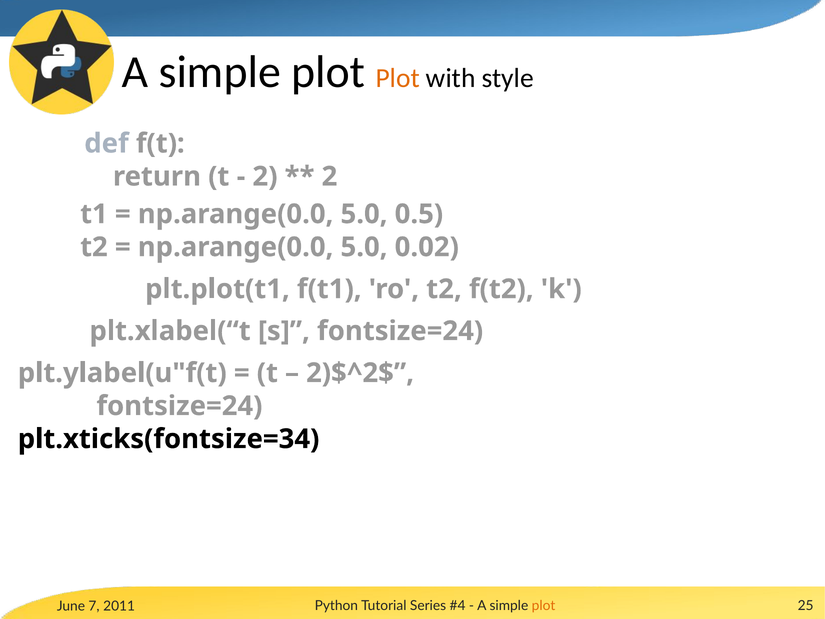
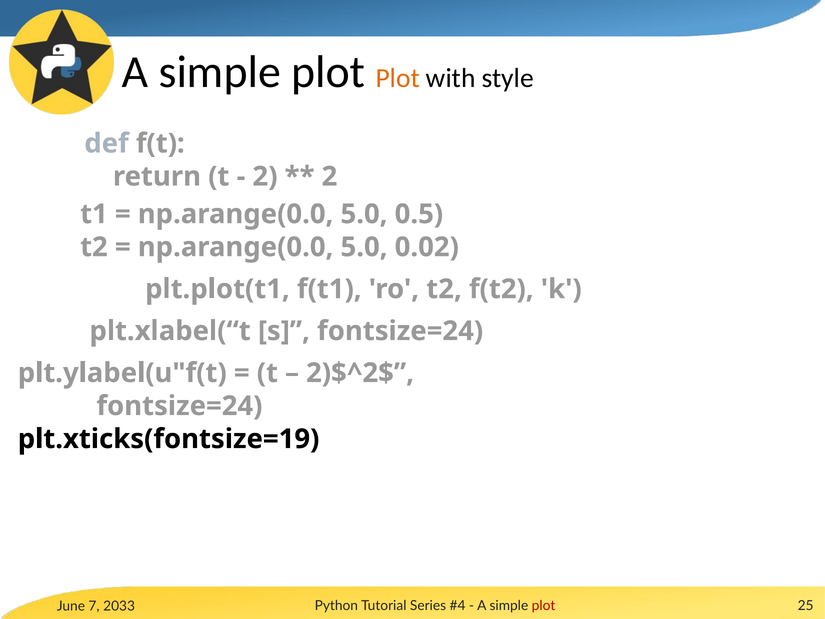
plt.xticks(fontsize=34: plt.xticks(fontsize=34 -> plt.xticks(fontsize=19
2011: 2011 -> 2033
plot at (544, 606) colour: orange -> red
